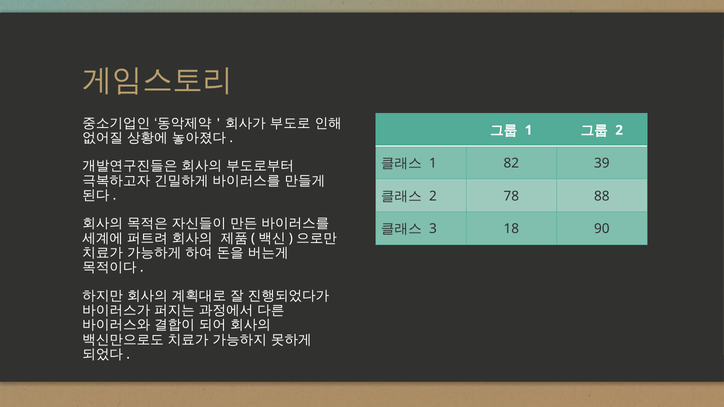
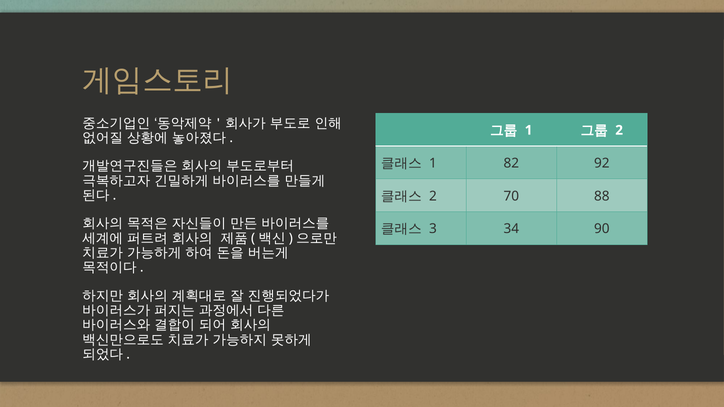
39: 39 -> 92
78: 78 -> 70
18: 18 -> 34
